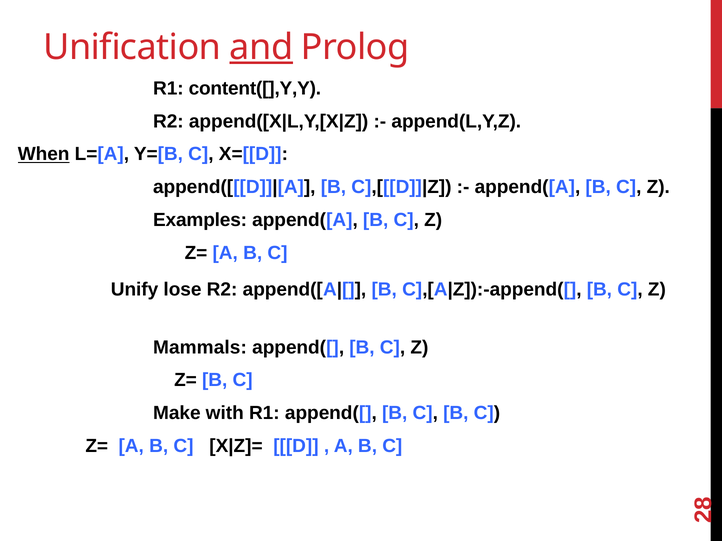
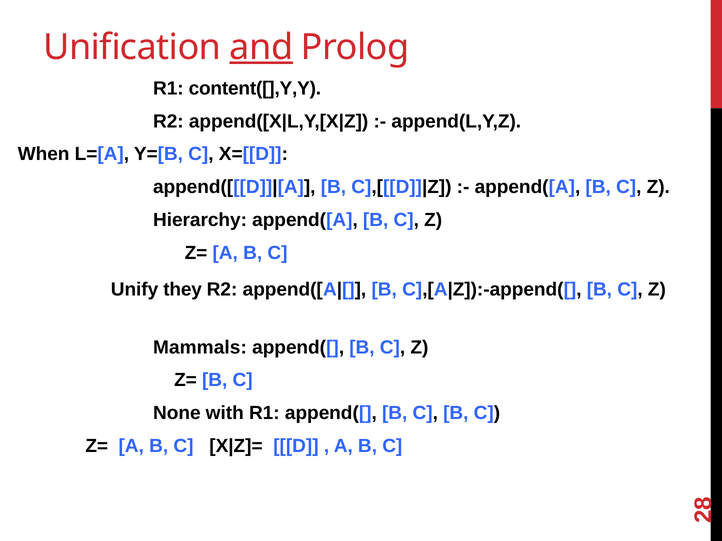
When underline: present -> none
Examples: Examples -> Hierarchy
lose: lose -> they
Make: Make -> None
